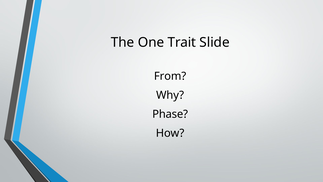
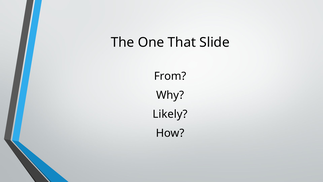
Trait: Trait -> That
Phase: Phase -> Likely
